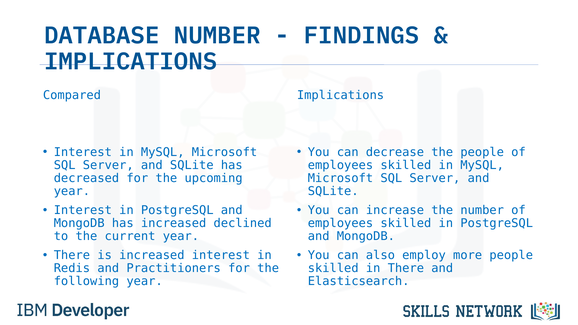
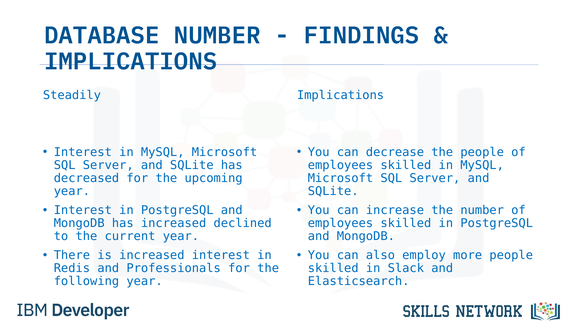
Compared: Compared -> Steadily
Practitioners: Practitioners -> Professionals
in There: There -> Slack
